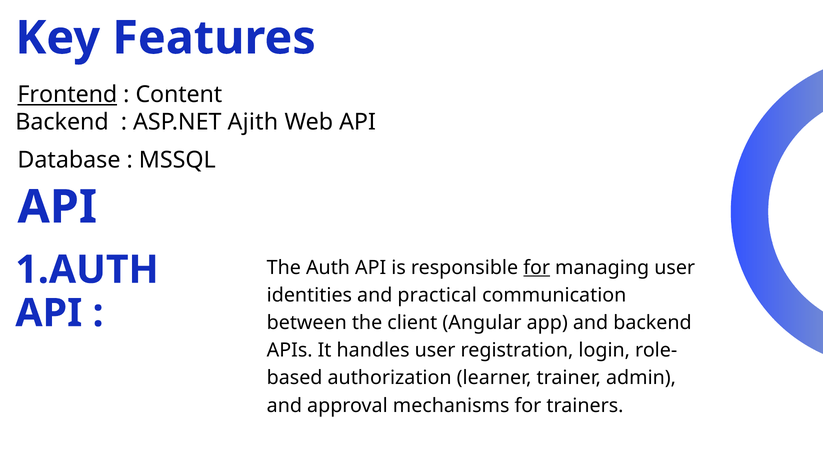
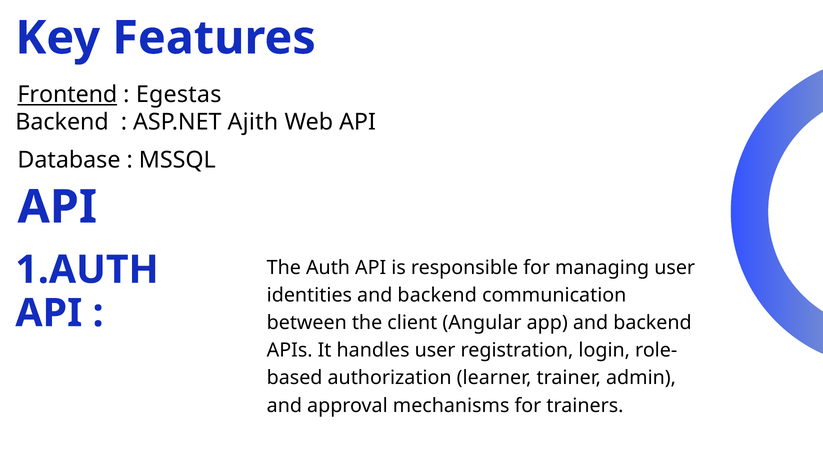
Content at (179, 95): Content -> Egestas
for at (537, 268) underline: present -> none
identities and practical: practical -> backend
